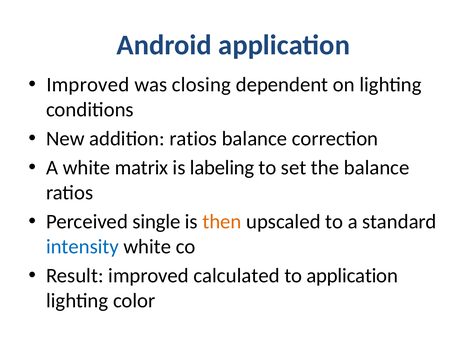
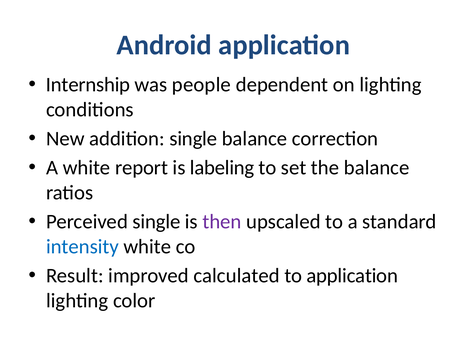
Improved at (88, 85): Improved -> Internship
closing: closing -> people
addition ratios: ratios -> single
matrix: matrix -> report
then colour: orange -> purple
